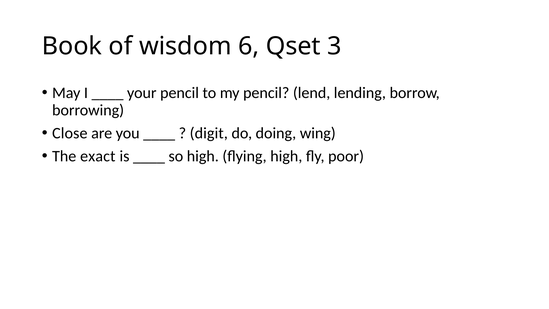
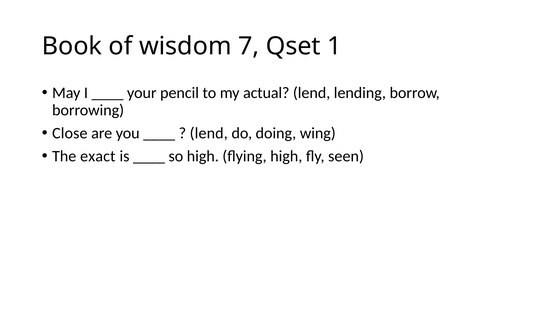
6: 6 -> 7
3: 3 -> 1
my pencil: pencil -> actual
digit at (209, 133): digit -> lend
poor: poor -> seen
